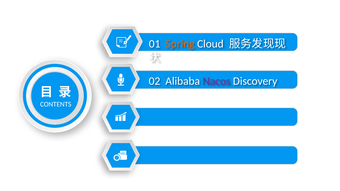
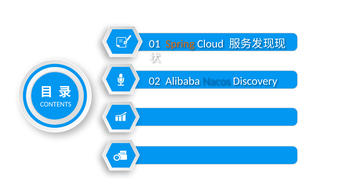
Nacos colour: purple -> blue
